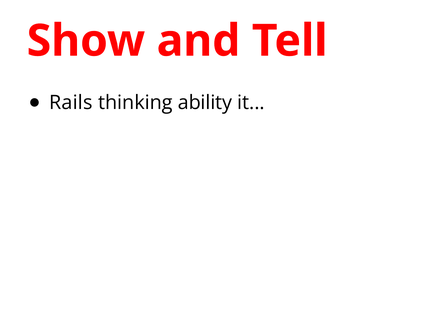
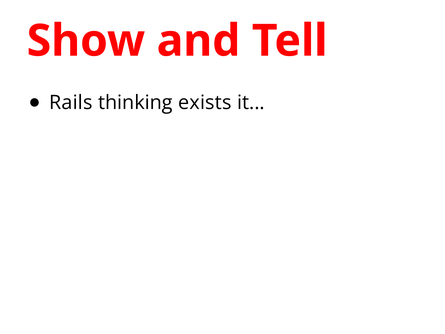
ability: ability -> exists
